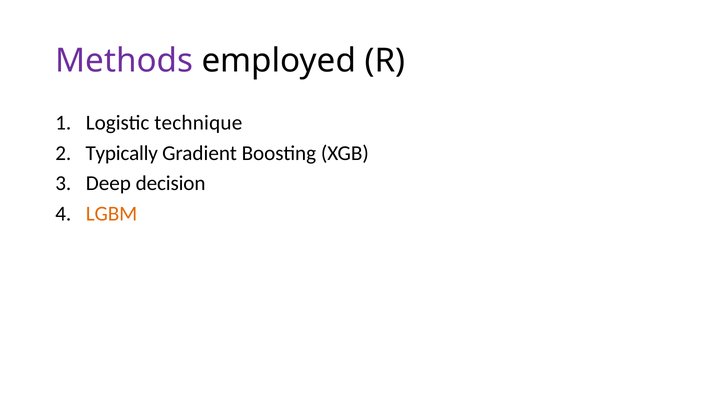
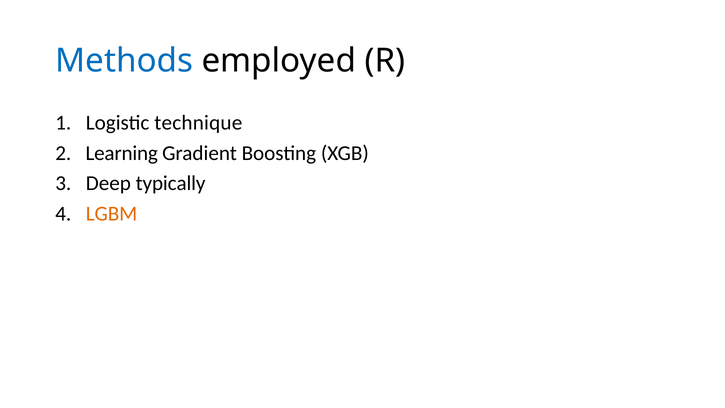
Methods colour: purple -> blue
Typically: Typically -> Learning
decision: decision -> typically
